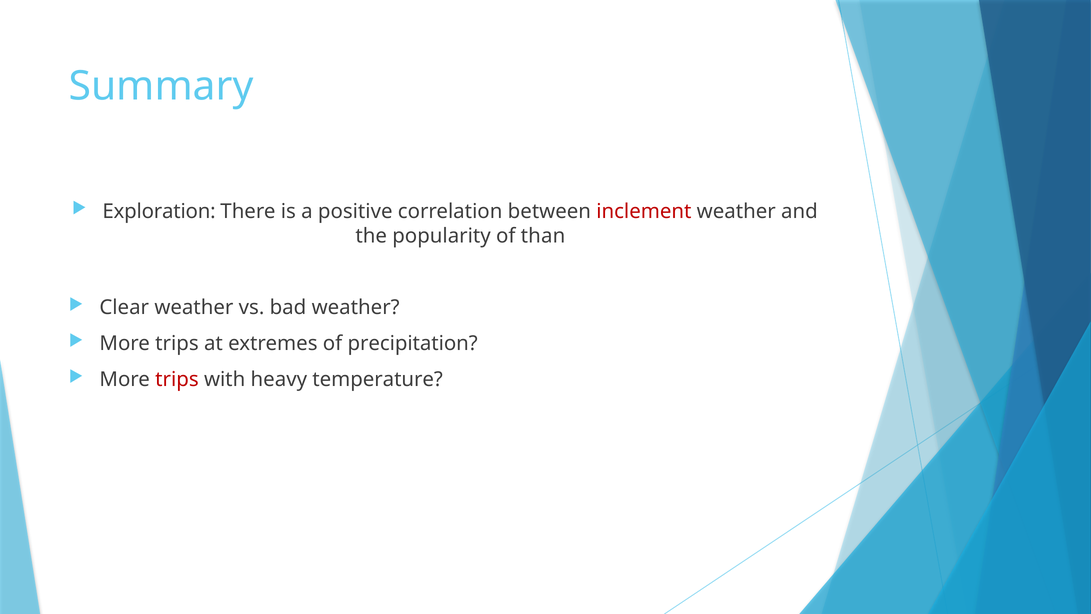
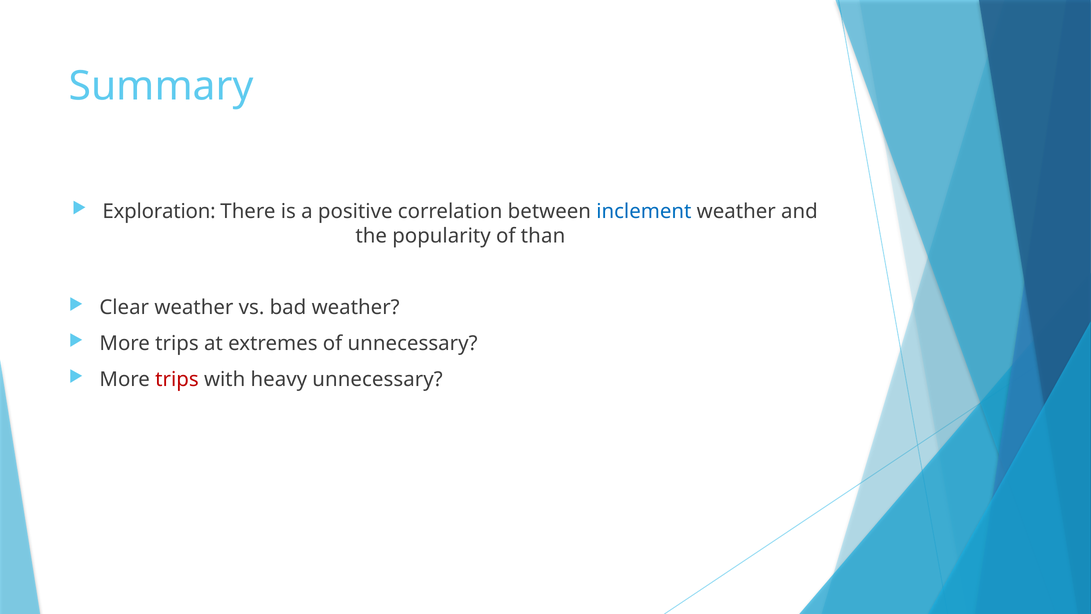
inclement colour: red -> blue
of precipitation: precipitation -> unnecessary
heavy temperature: temperature -> unnecessary
